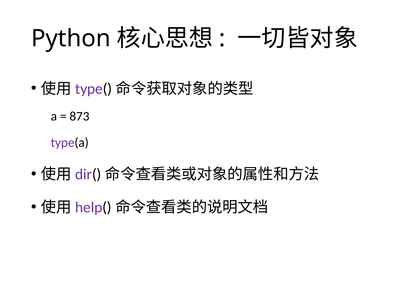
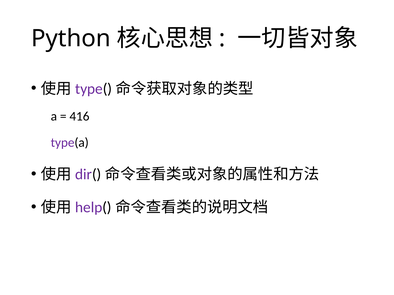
873: 873 -> 416
